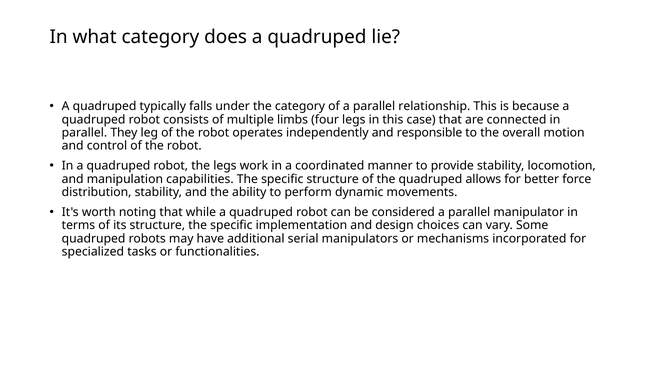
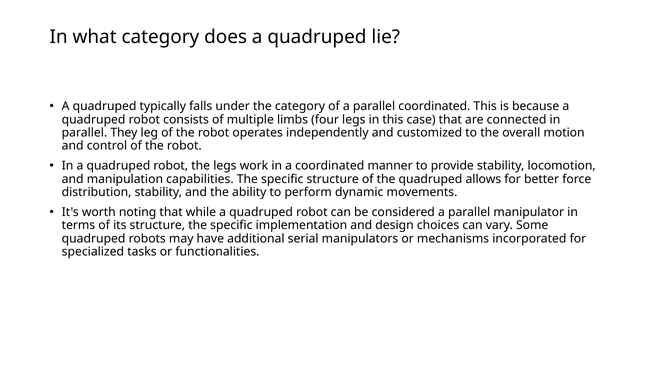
parallel relationship: relationship -> coordinated
responsible: responsible -> customized
